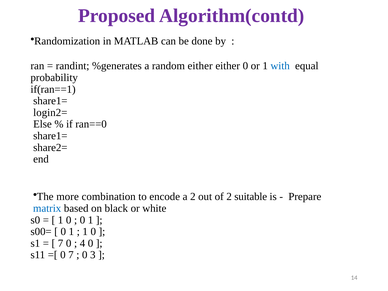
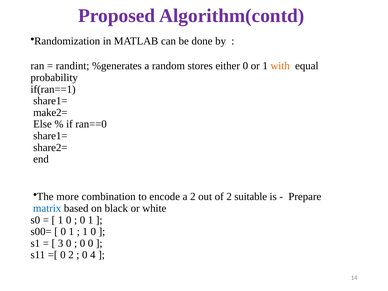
random either: either -> stores
with colour: blue -> orange
login2=: login2= -> make2=
7 at (61, 243): 7 -> 3
4 at (82, 243): 4 -> 0
0 7: 7 -> 2
3: 3 -> 4
